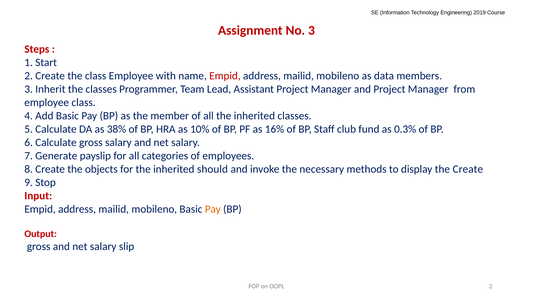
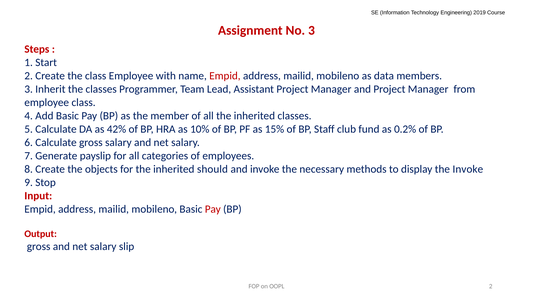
38%: 38% -> 42%
16%: 16% -> 15%
0.3%: 0.3% -> 0.2%
the Create: Create -> Invoke
Pay at (213, 209) colour: orange -> red
